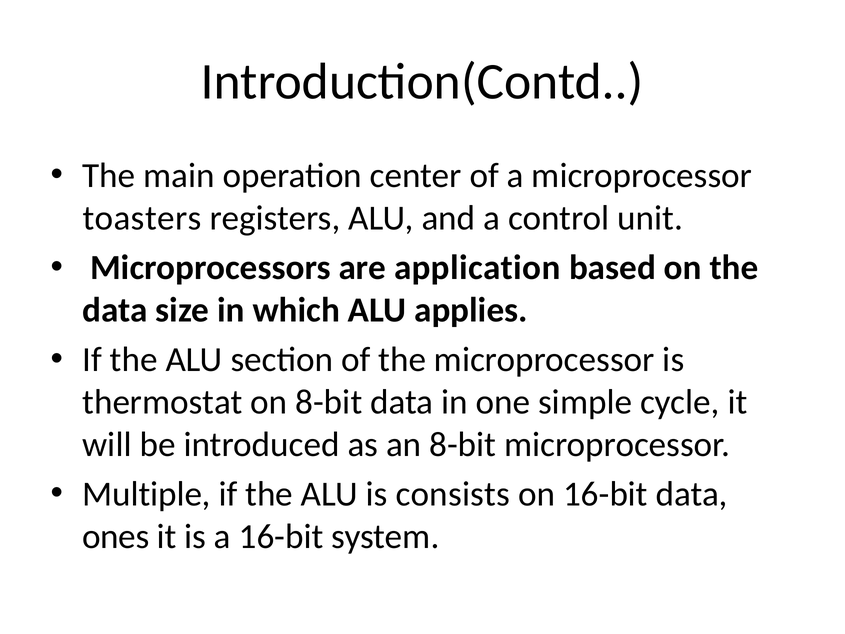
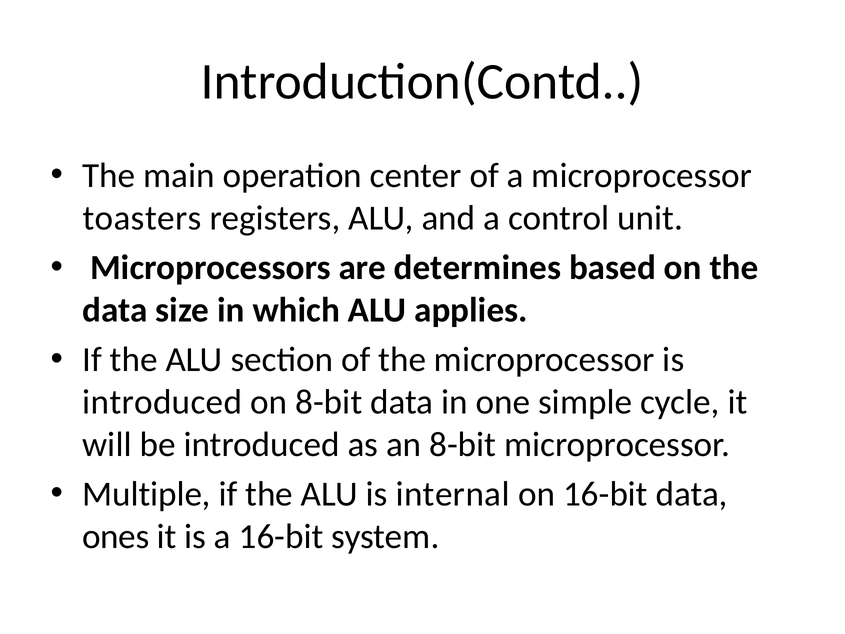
application: application -> determines
thermostat at (162, 402): thermostat -> introduced
consists: consists -> internal
